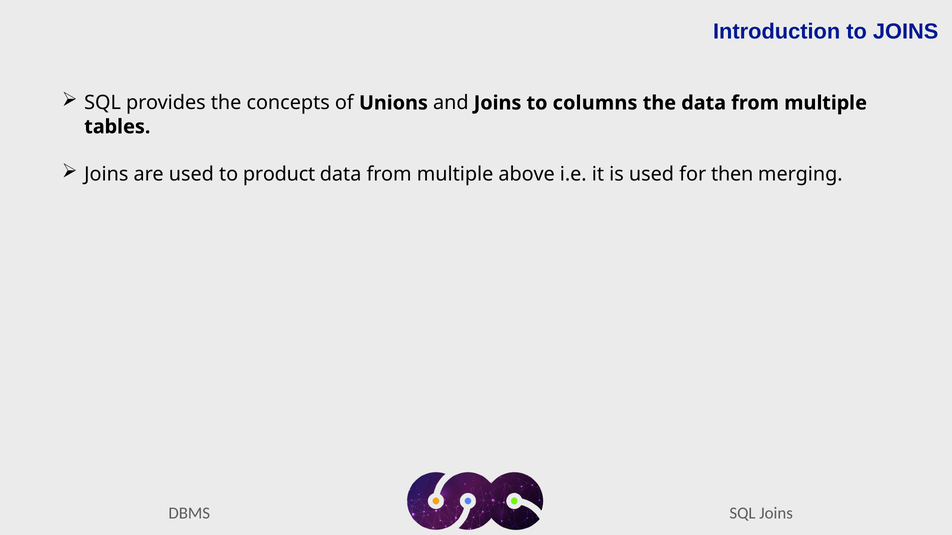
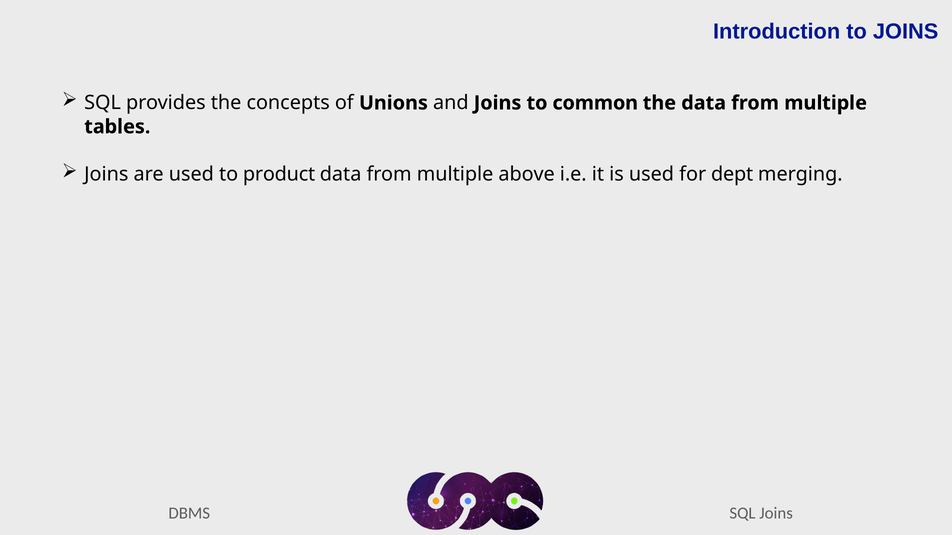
columns: columns -> common
then: then -> dept
